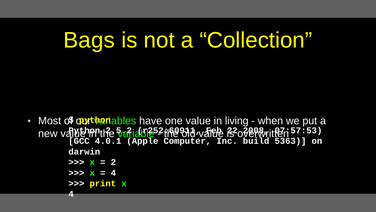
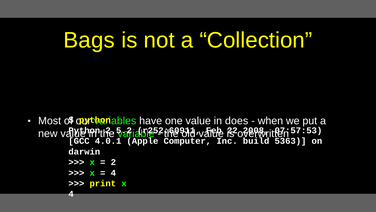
living: living -> does
